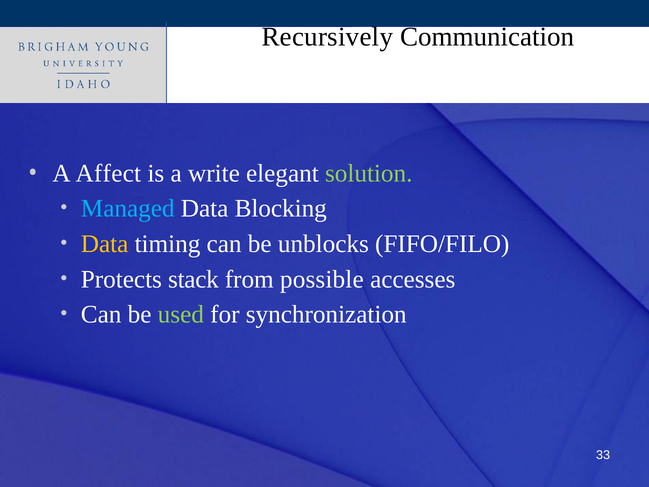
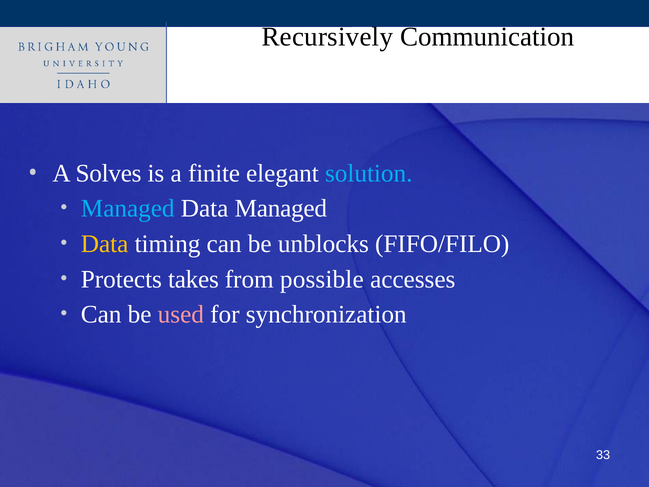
Affect: Affect -> Solves
write: write -> finite
solution colour: light green -> light blue
Data Blocking: Blocking -> Managed
stack: stack -> takes
used colour: light green -> pink
